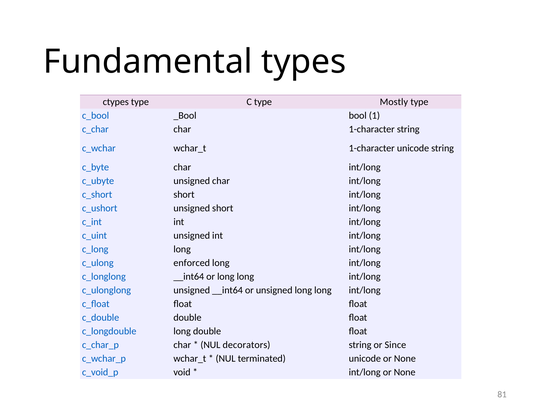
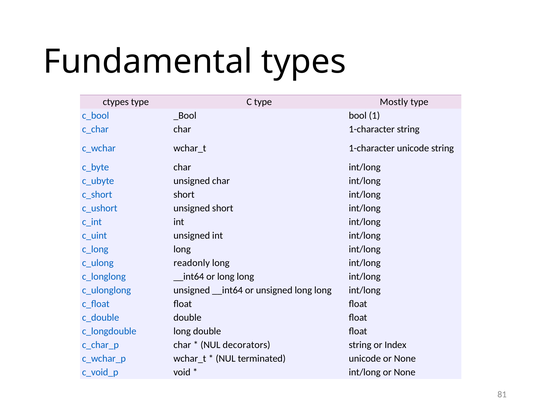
enforced: enforced -> readonly
Since: Since -> Index
